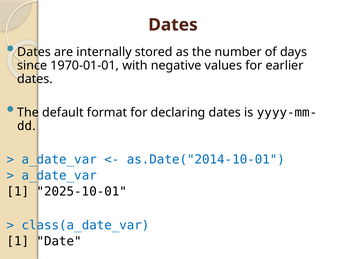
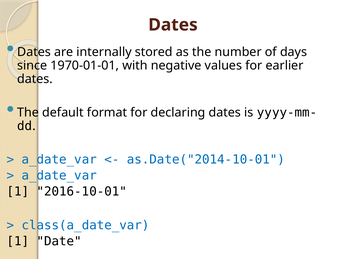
2025-10-01: 2025-10-01 -> 2016-10-01
